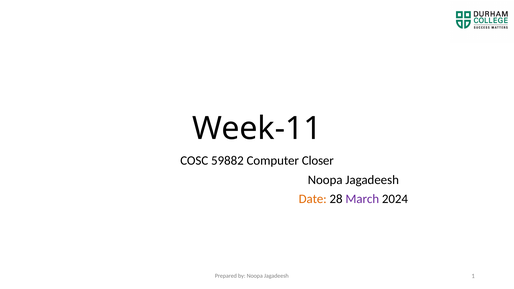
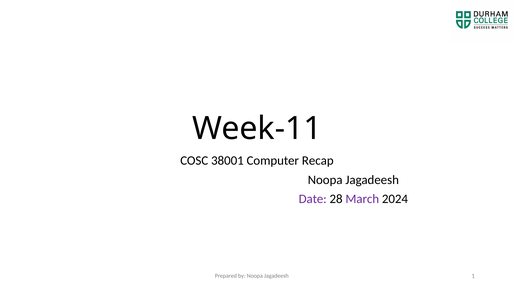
59882: 59882 -> 38001
Closer: Closer -> Recap
Date colour: orange -> purple
